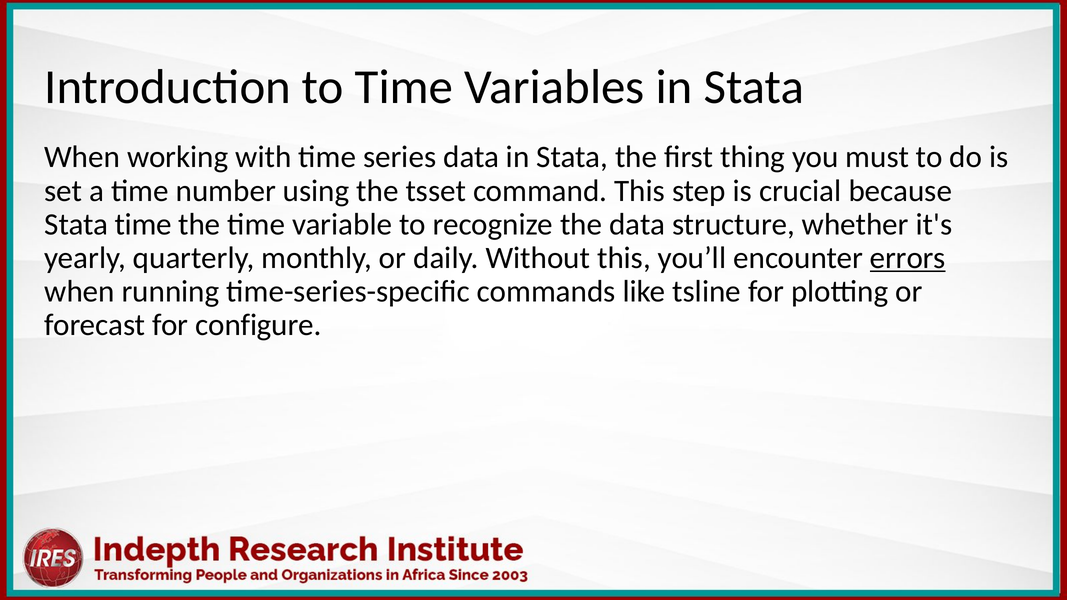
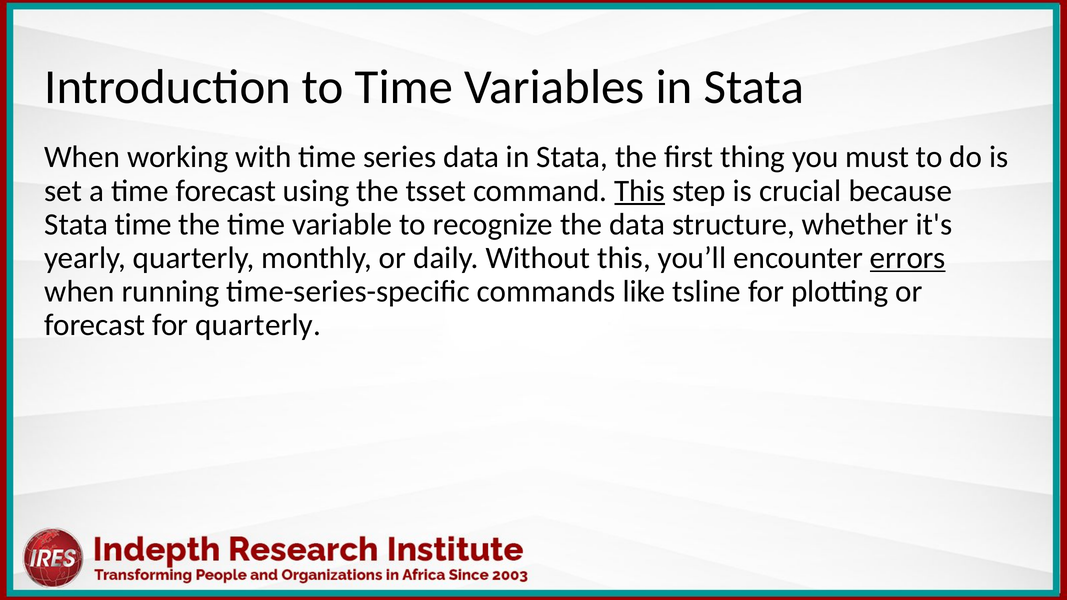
time number: number -> forecast
This at (640, 191) underline: none -> present
for configure: configure -> quarterly
